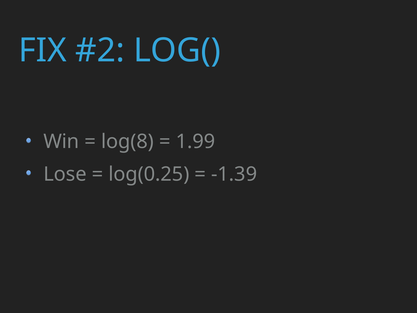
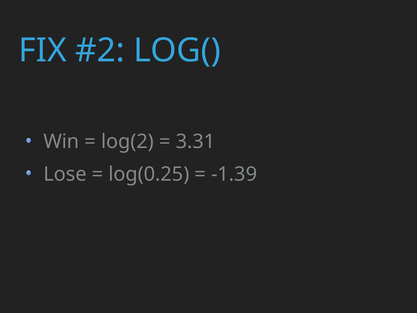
log(8: log(8 -> log(2
1.99: 1.99 -> 3.31
